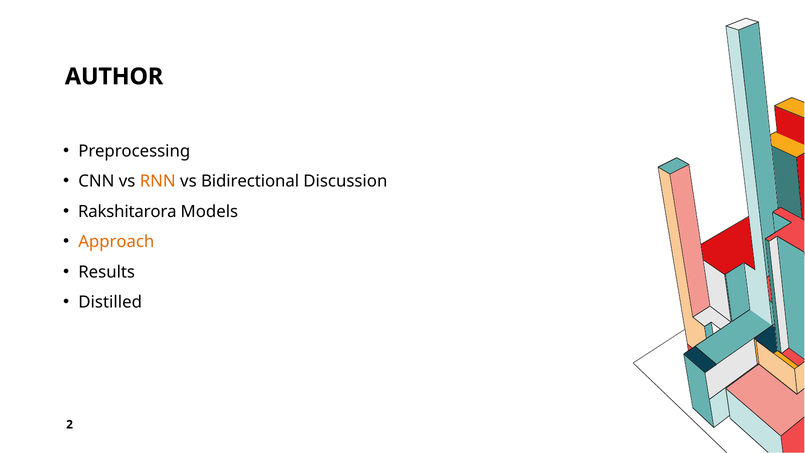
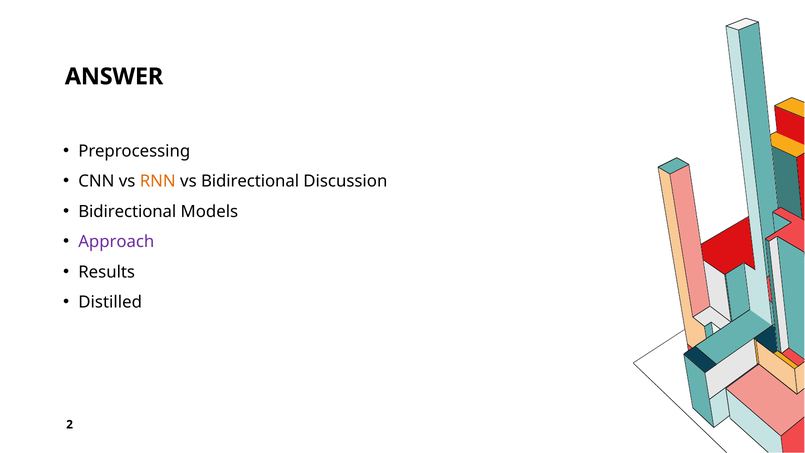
AUTHOR: AUTHOR -> ANSWER
Rakshitarora at (127, 211): Rakshitarora -> Bidirectional
Approach colour: orange -> purple
